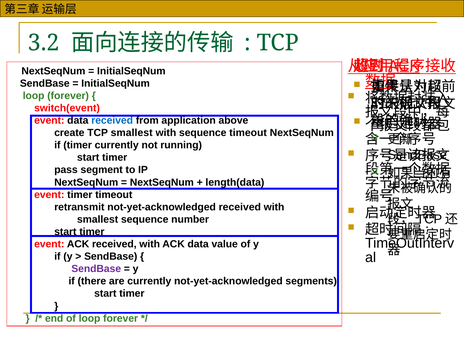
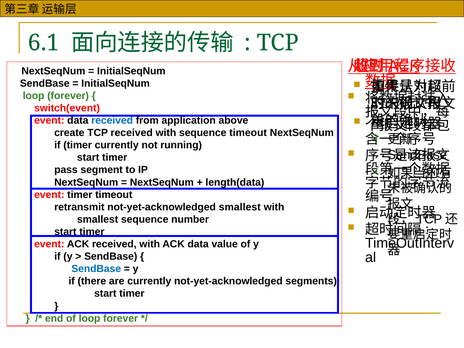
3.2: 3.2 -> 6.1
TCP smallest: smallest -> received
not-yet-acknowledged received: received -> smallest
SendBase at (96, 269) colour: purple -> blue
